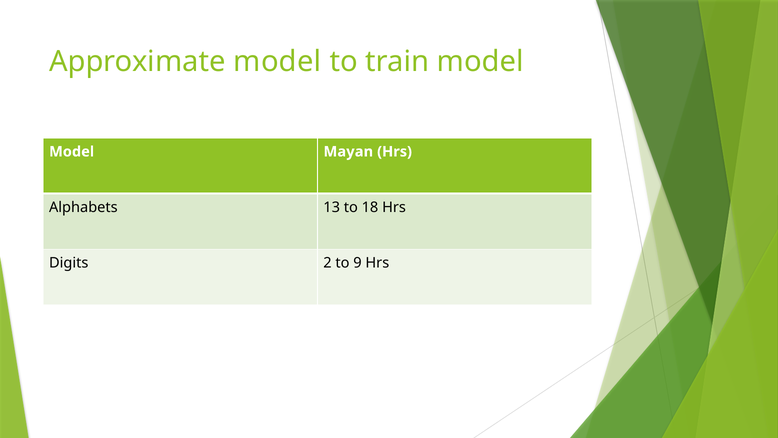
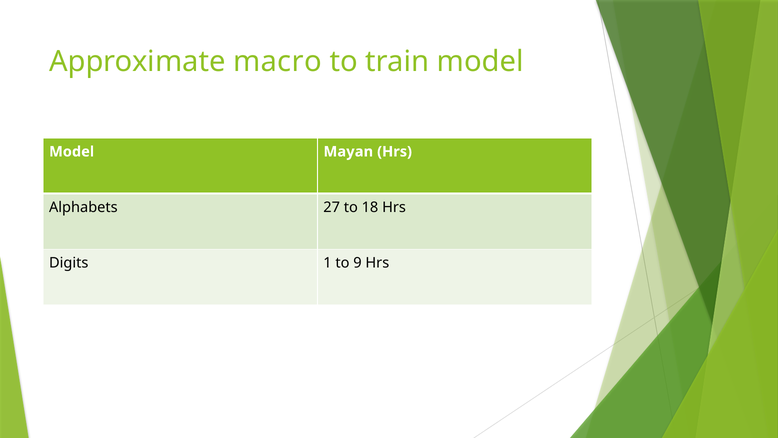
Approximate model: model -> macro
13: 13 -> 27
2: 2 -> 1
